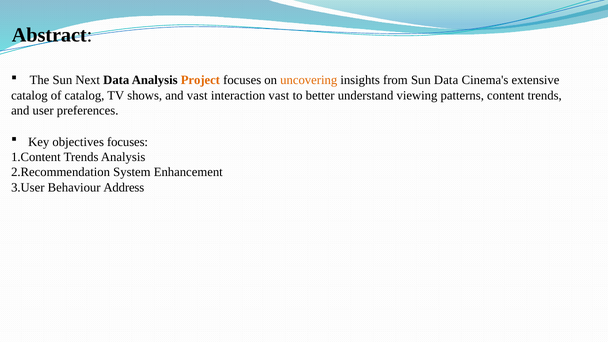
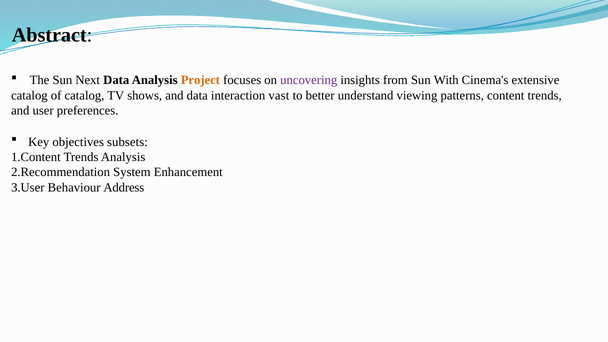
uncovering colour: orange -> purple
Sun Data: Data -> With
and vast: vast -> data
objectives focuses: focuses -> subsets
